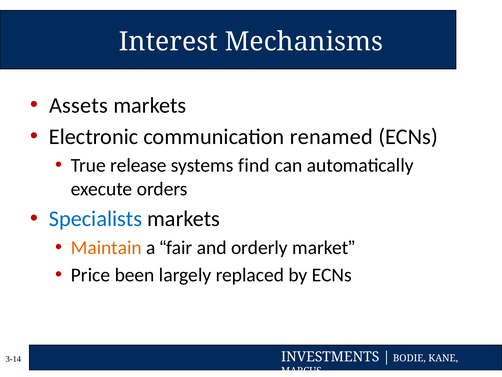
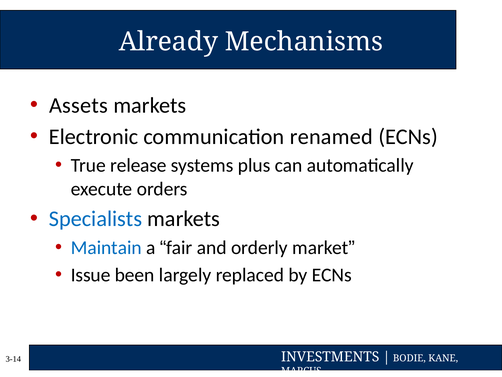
Interest: Interest -> Already
find: find -> plus
Maintain colour: orange -> blue
Price: Price -> Issue
